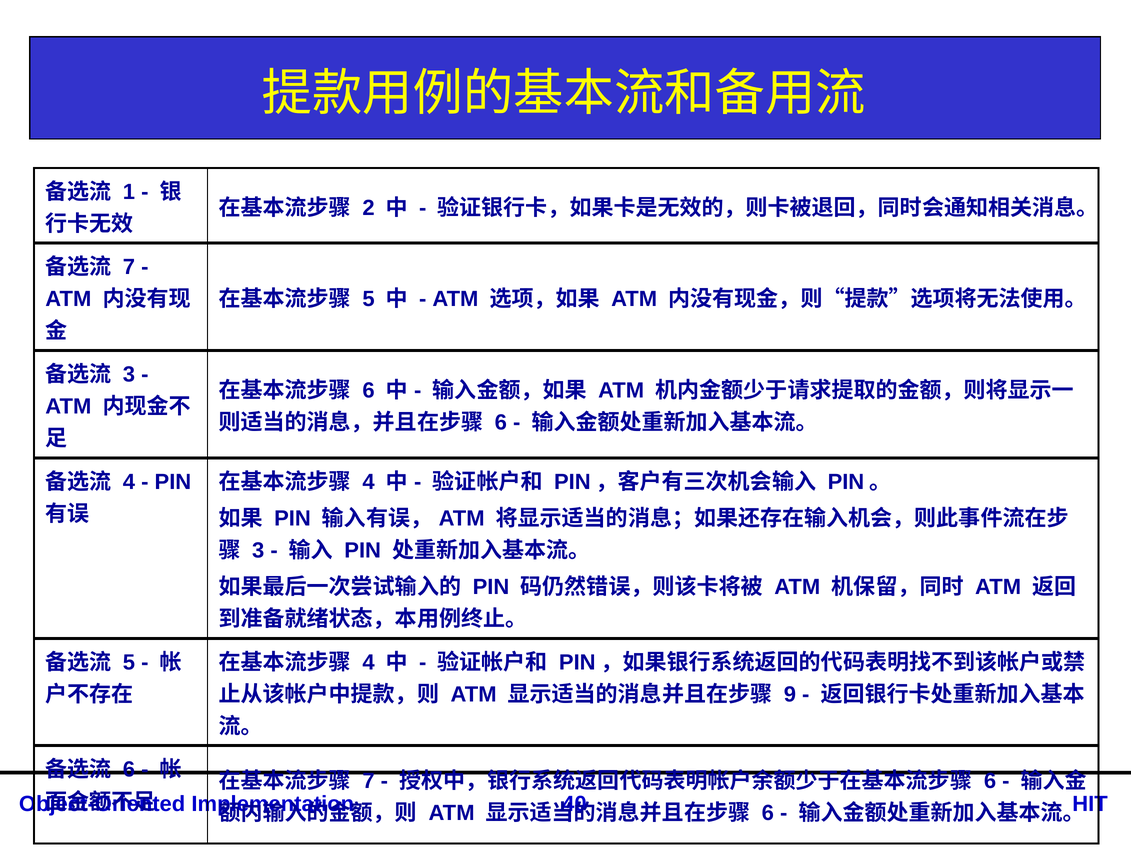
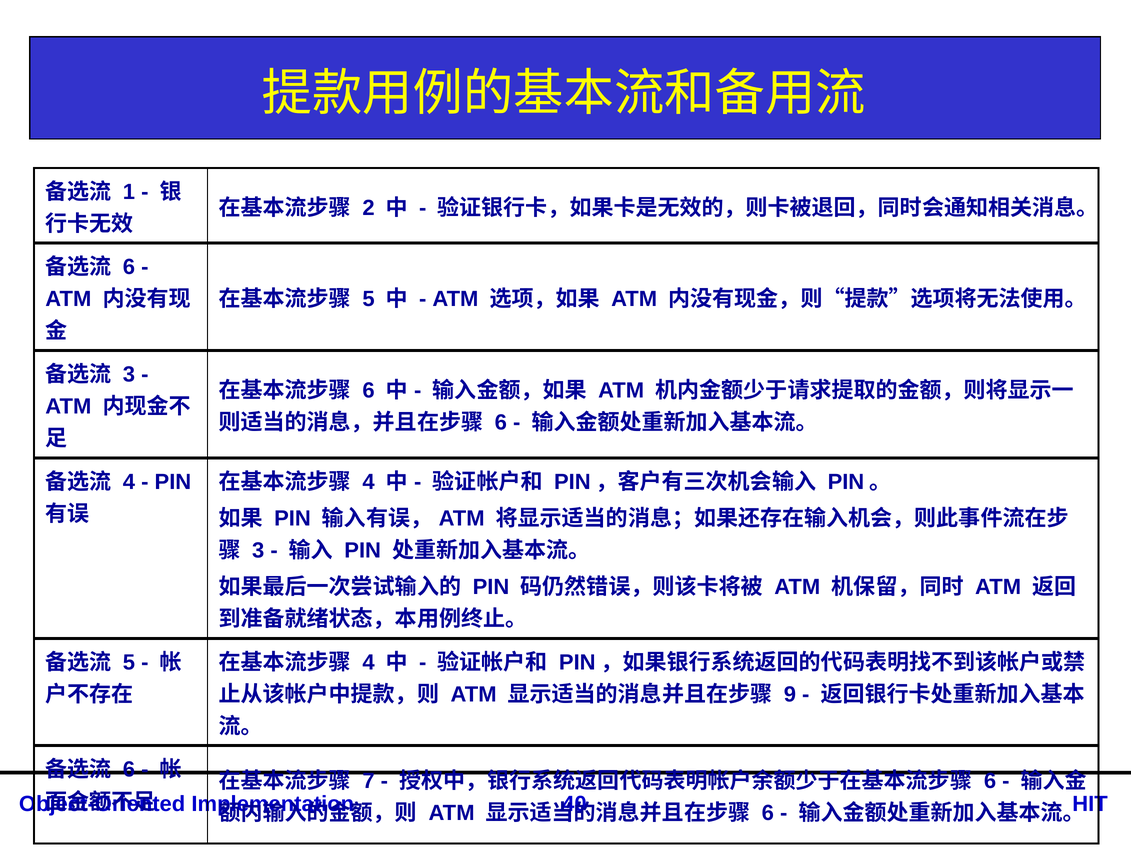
7 at (129, 267): 7 -> 6
